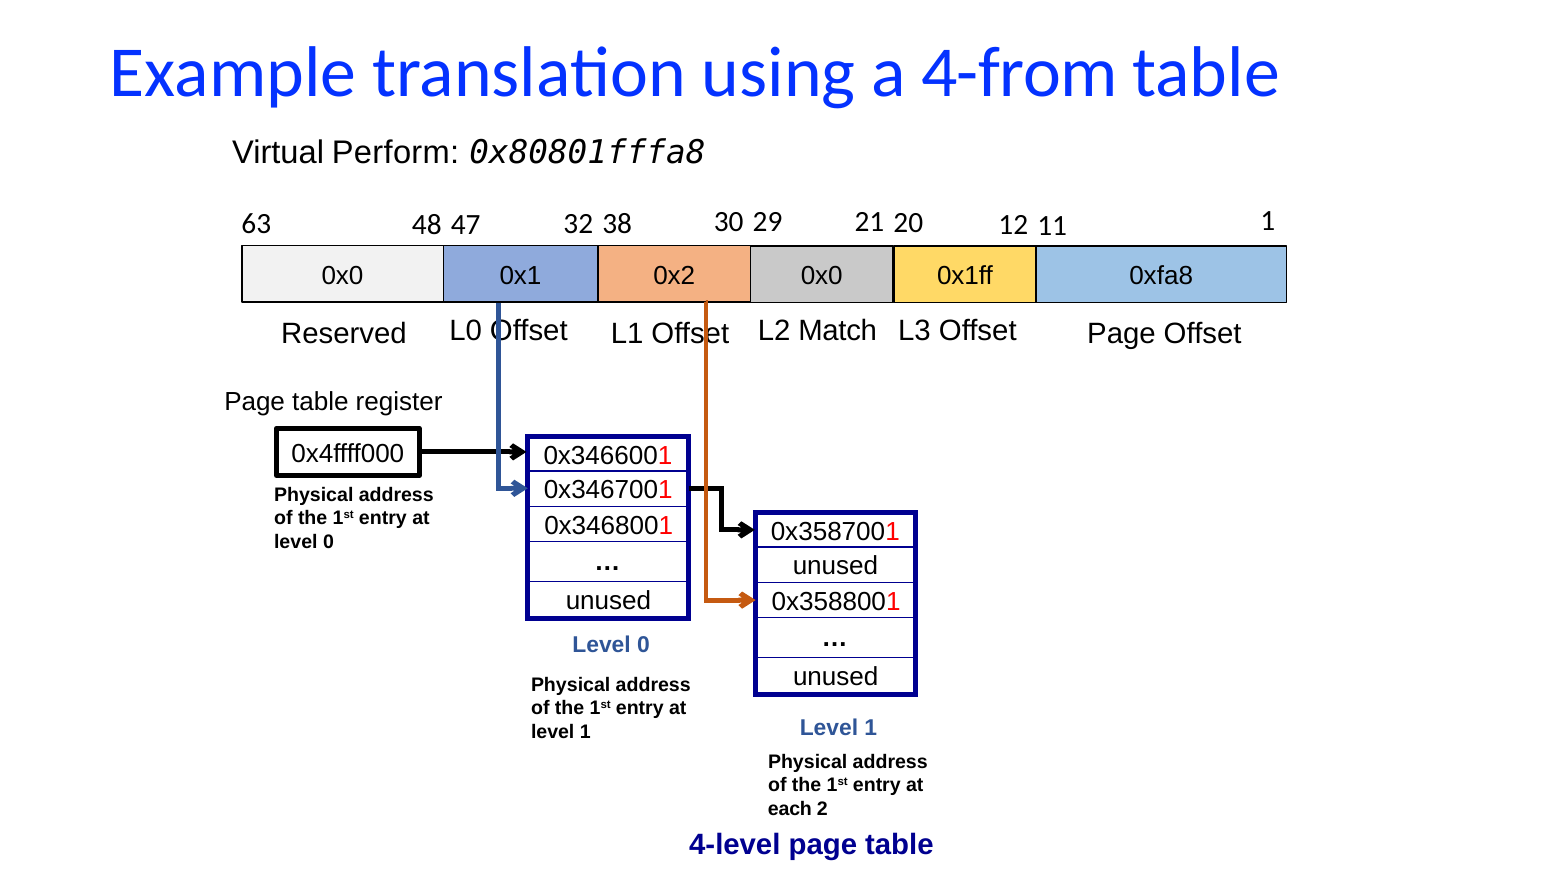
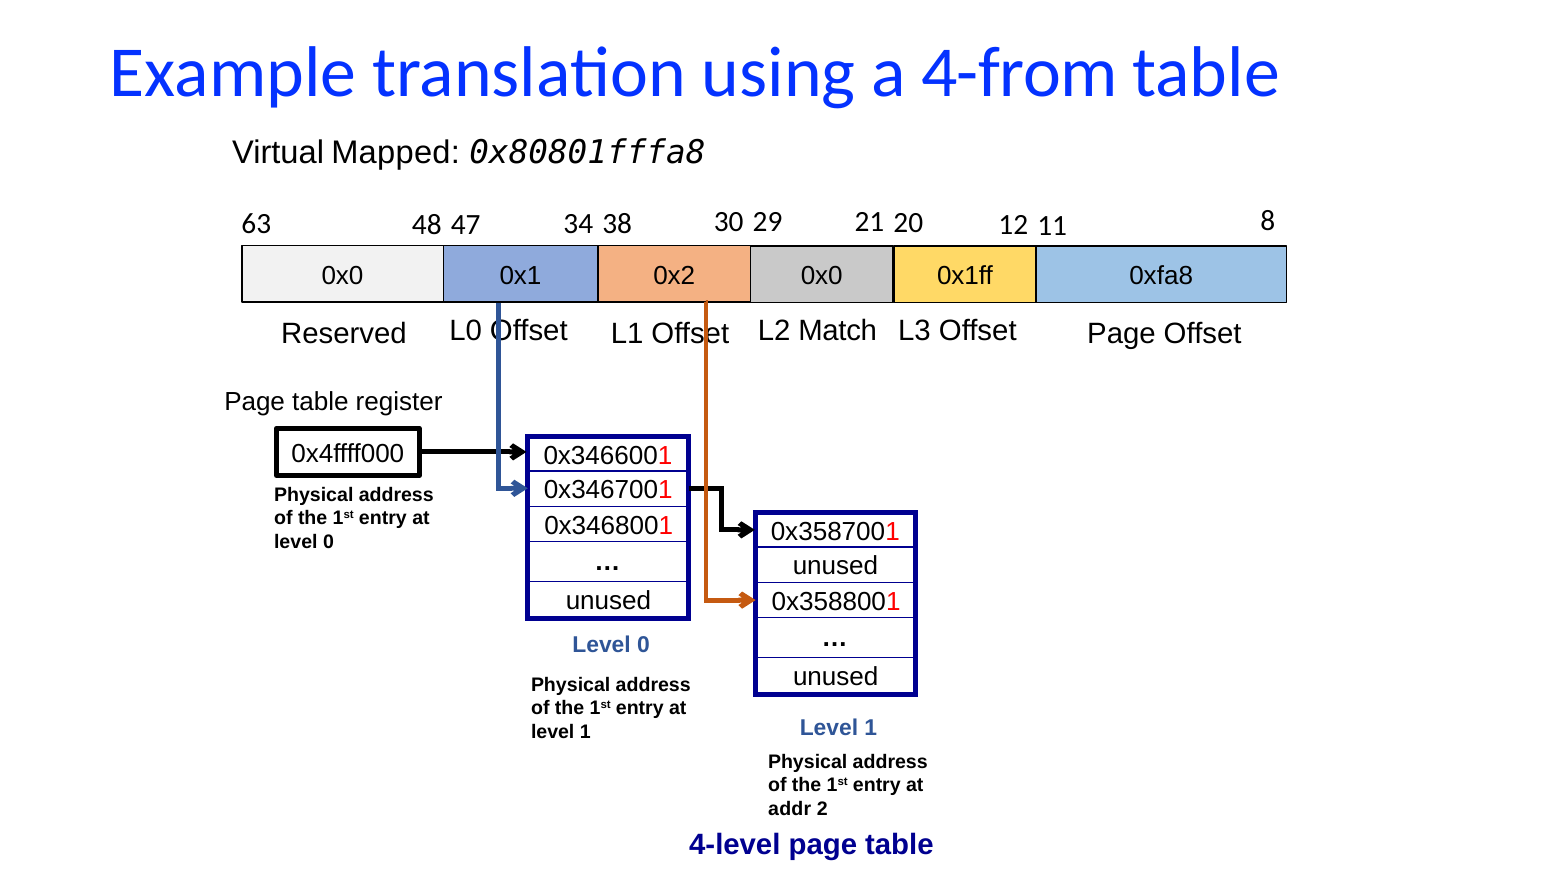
Perform: Perform -> Mapped
63 1: 1 -> 8
32: 32 -> 34
each: each -> addr
